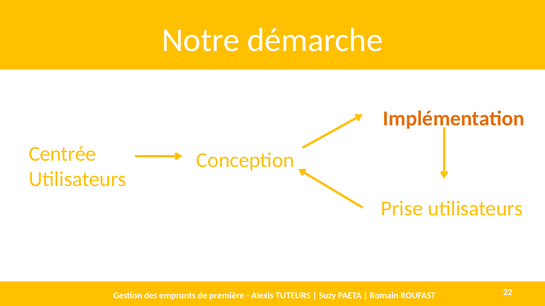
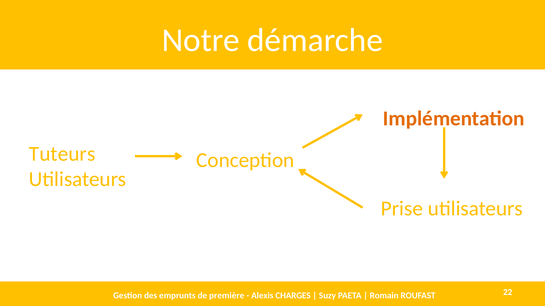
Centrée: Centrée -> Tuteurs
TUTEURS: TUTEURS -> CHARGES
